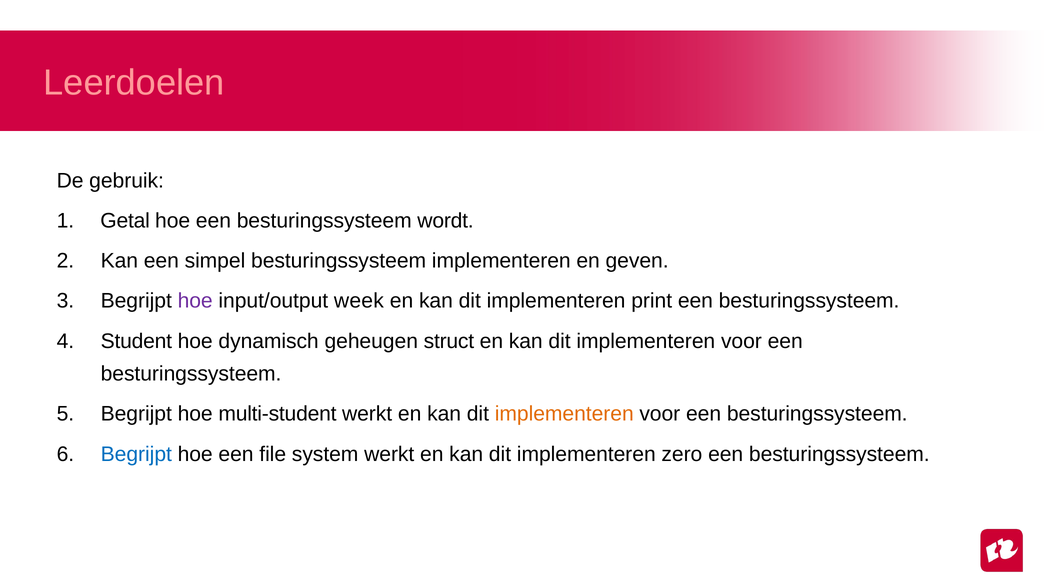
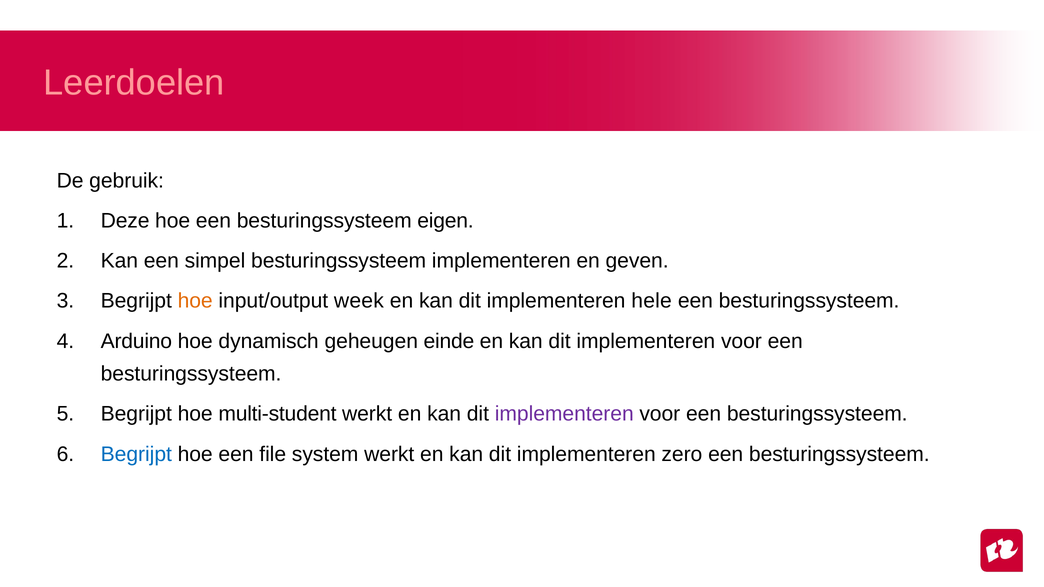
Getal: Getal -> Deze
wordt: wordt -> eigen
hoe at (195, 301) colour: purple -> orange
print: print -> hele
Student: Student -> Arduino
struct: struct -> einde
implementeren at (564, 414) colour: orange -> purple
